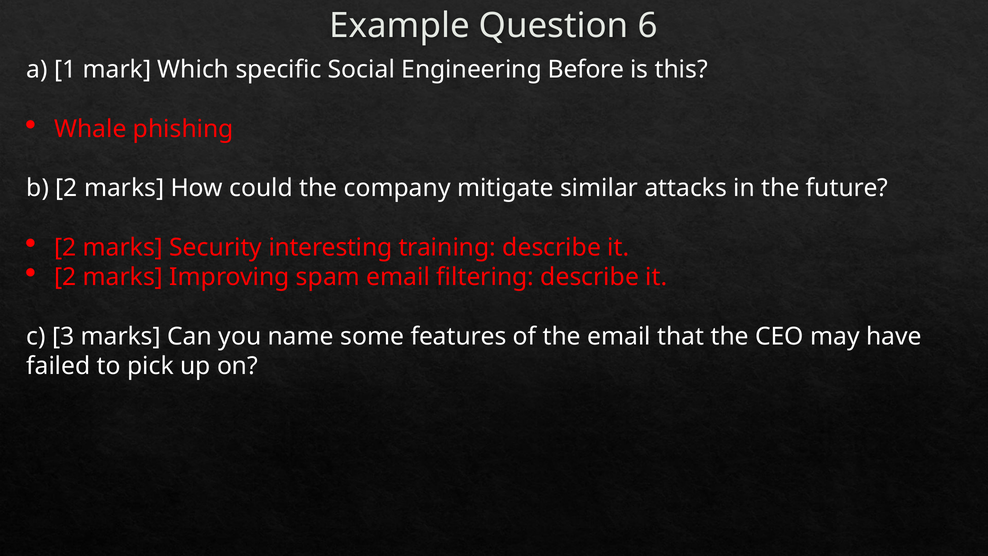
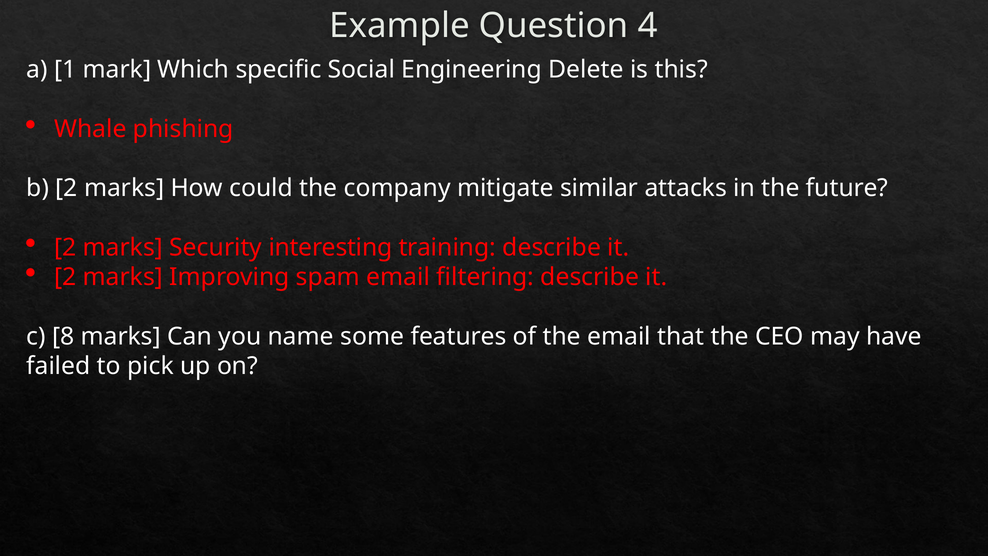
6: 6 -> 4
Before: Before -> Delete
3: 3 -> 8
